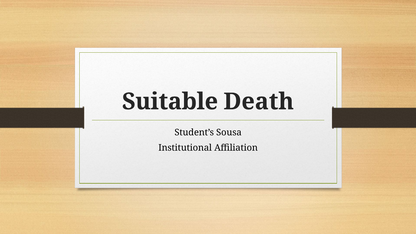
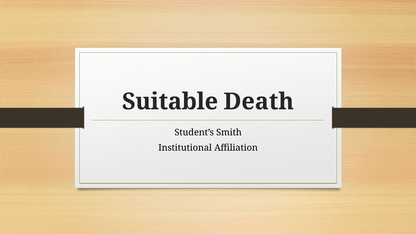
Sousa: Sousa -> Smith
